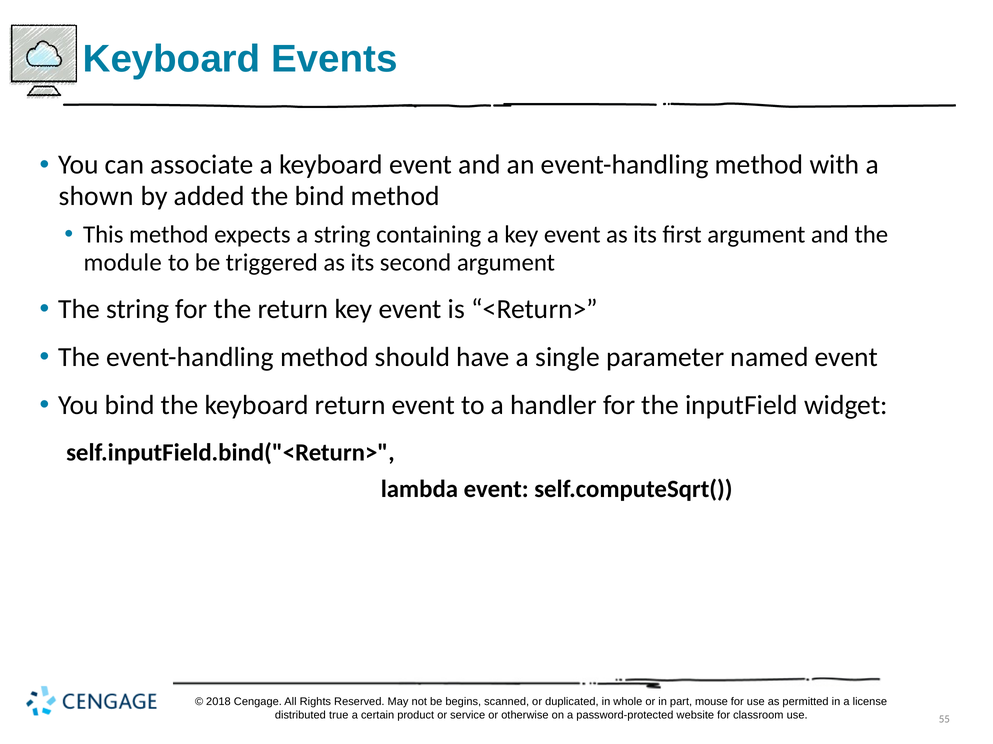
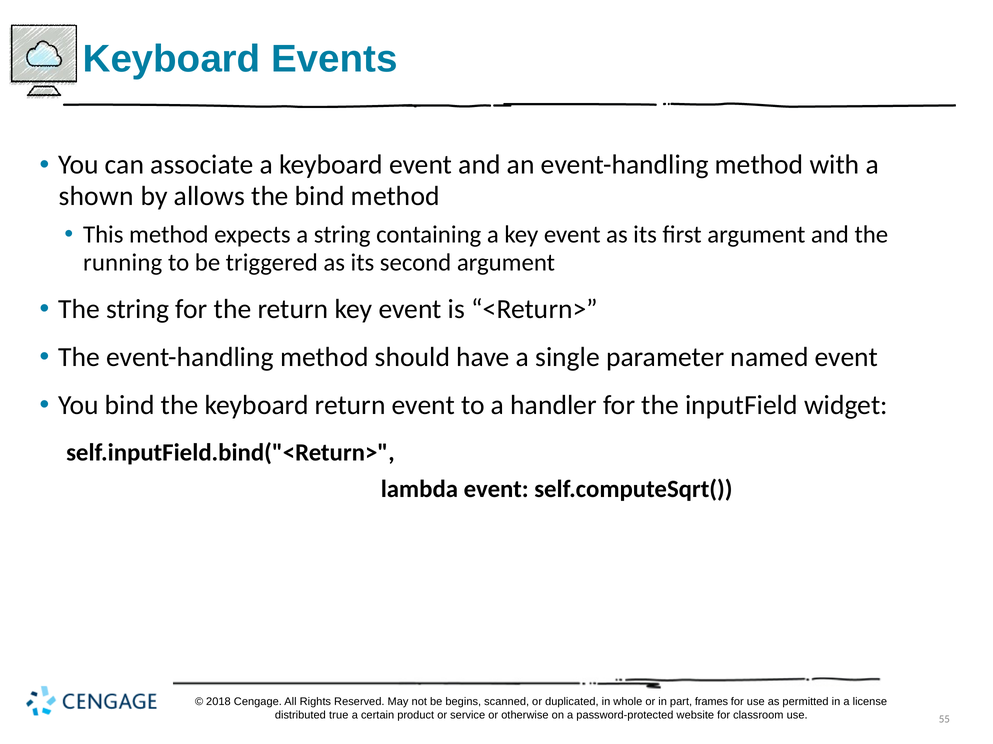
added: added -> allows
module: module -> running
mouse: mouse -> frames
